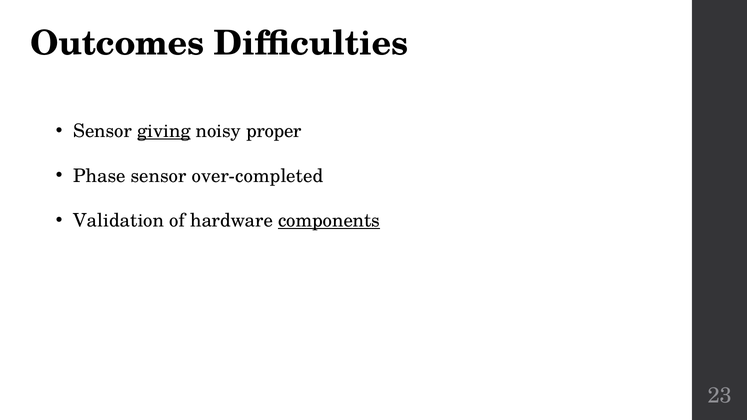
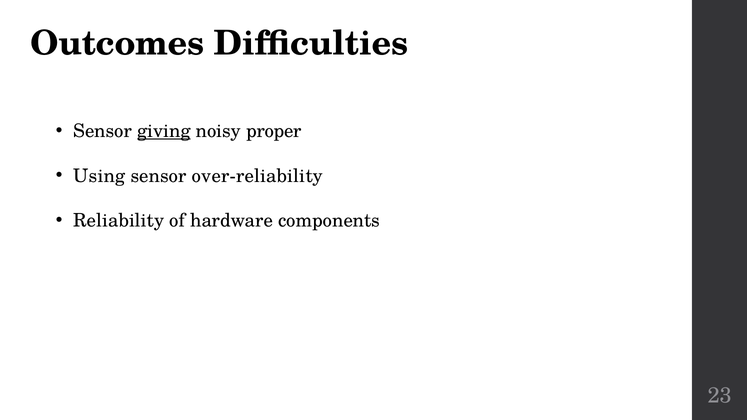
Phase: Phase -> Using
over-completed: over-completed -> over-reliability
Validation: Validation -> Reliability
components underline: present -> none
